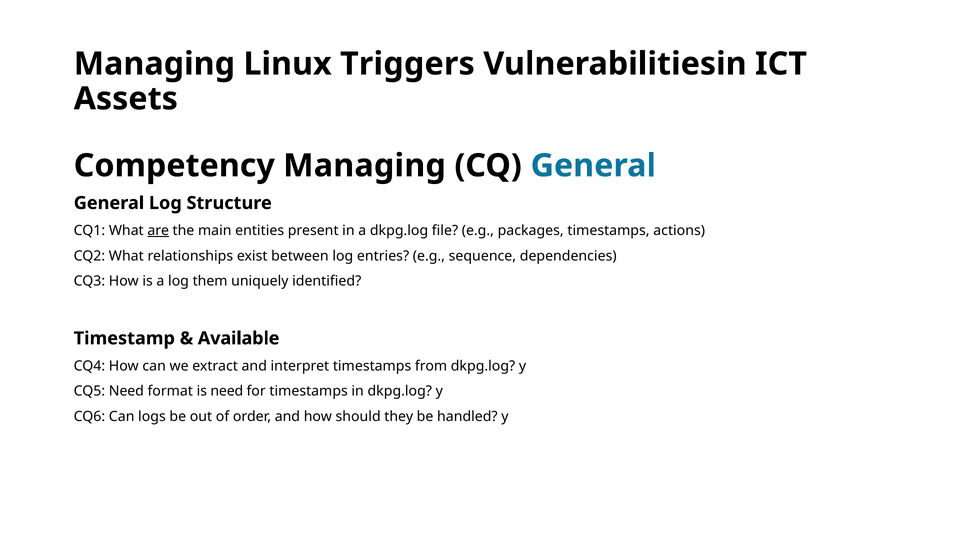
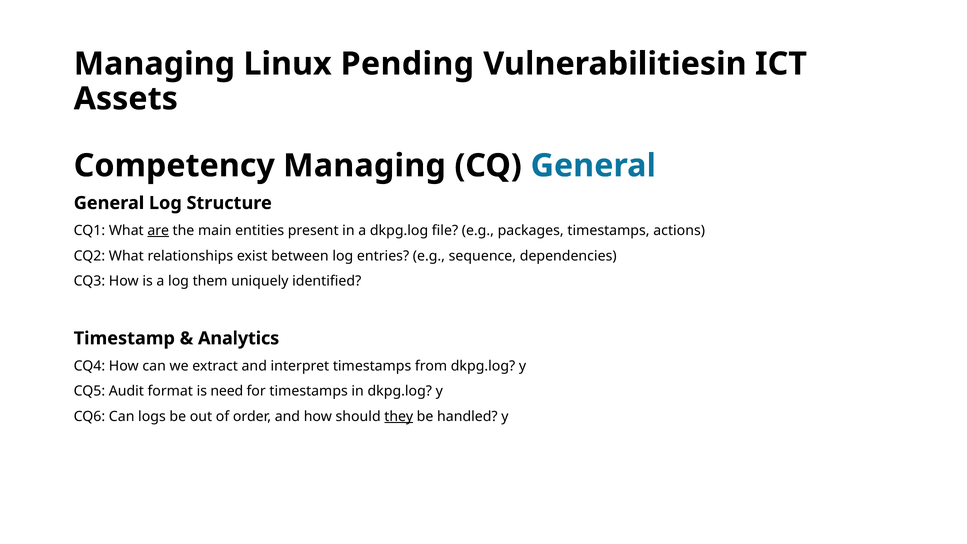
Triggers: Triggers -> Pending
Available: Available -> Analytics
CQ5 Need: Need -> Audit
they underline: none -> present
